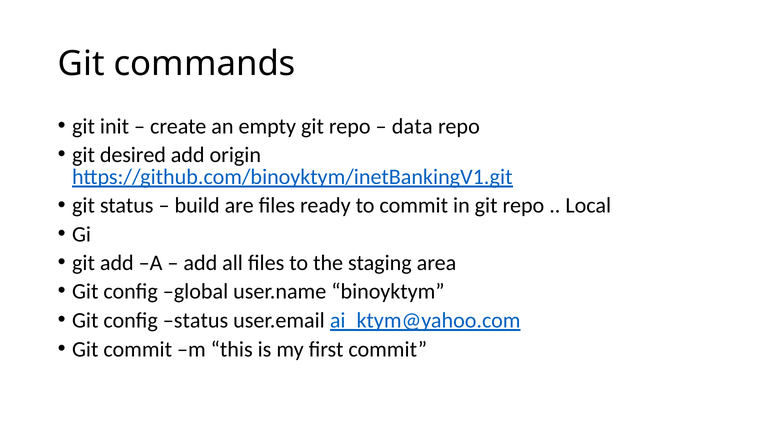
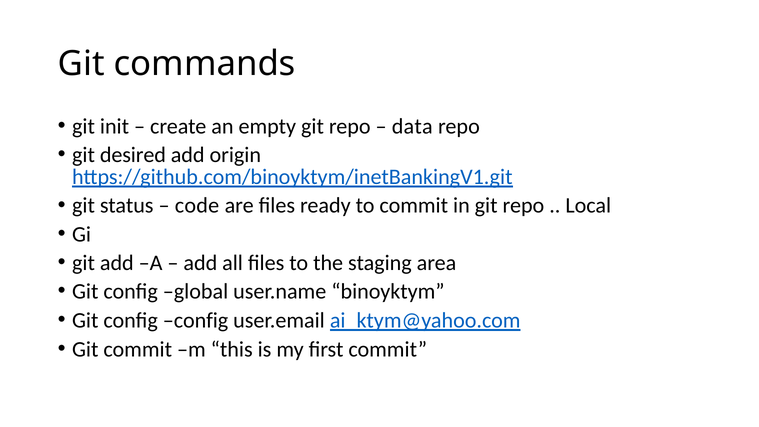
build: build -> code
config status: status -> config
